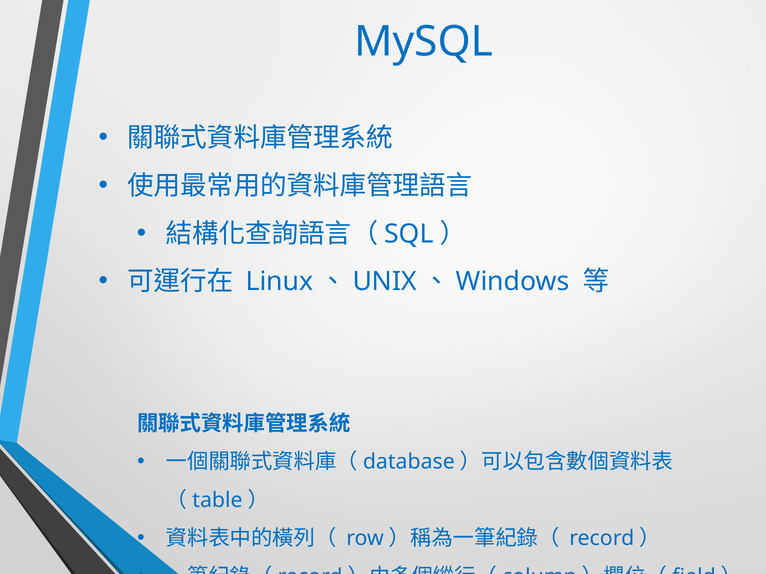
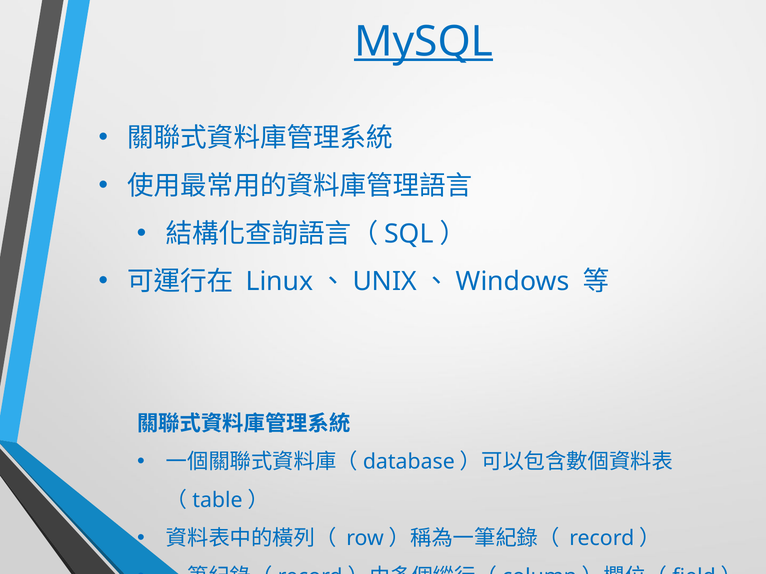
MySQL underline: none -> present
